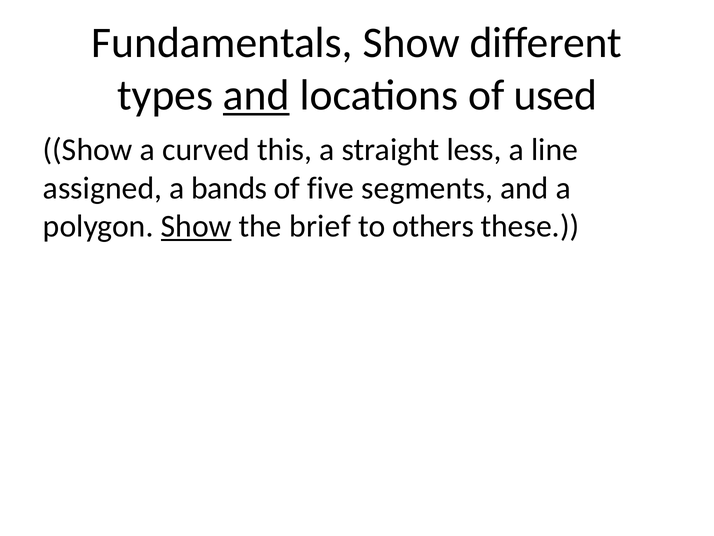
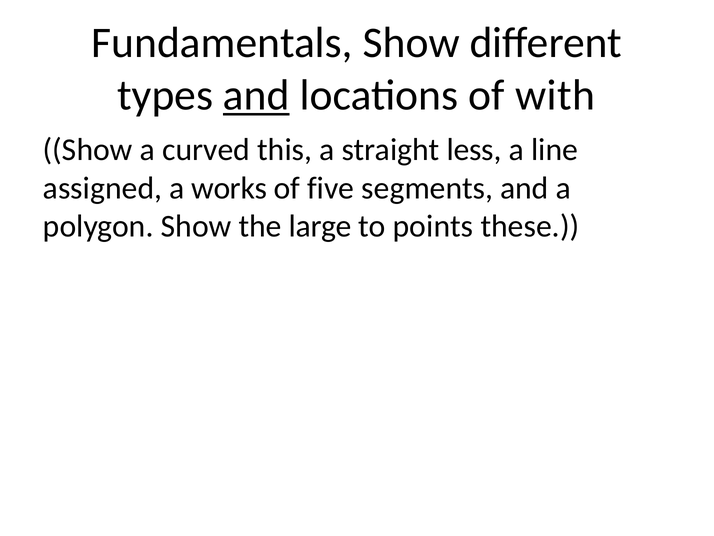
used: used -> with
bands: bands -> works
Show at (196, 226) underline: present -> none
brief: brief -> large
others: others -> points
